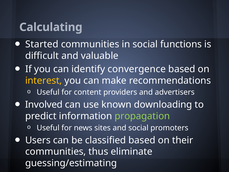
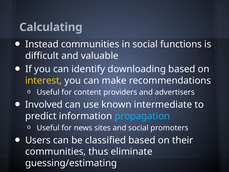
Started: Started -> Instead
convergence: convergence -> downloading
downloading: downloading -> intermediate
propagation colour: light green -> light blue
